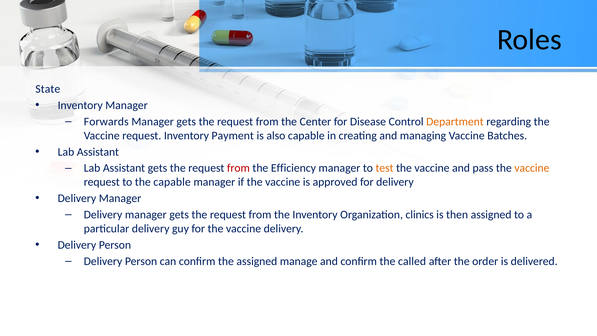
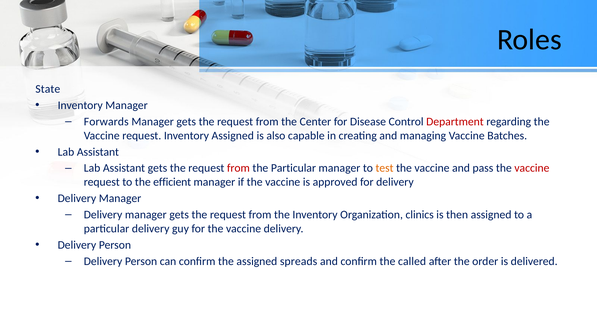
Department colour: orange -> red
Inventory Payment: Payment -> Assigned
the Efficiency: Efficiency -> Particular
vaccine at (532, 168) colour: orange -> red
the capable: capable -> efficient
manage: manage -> spreads
